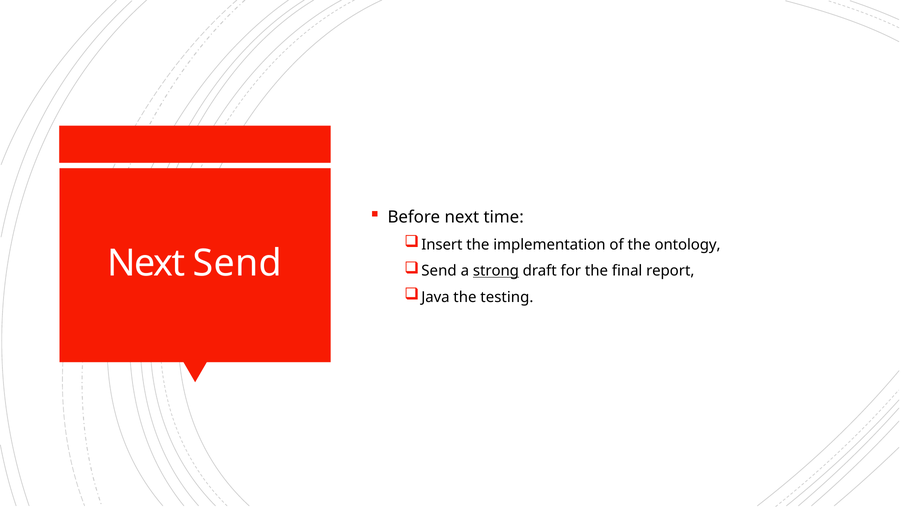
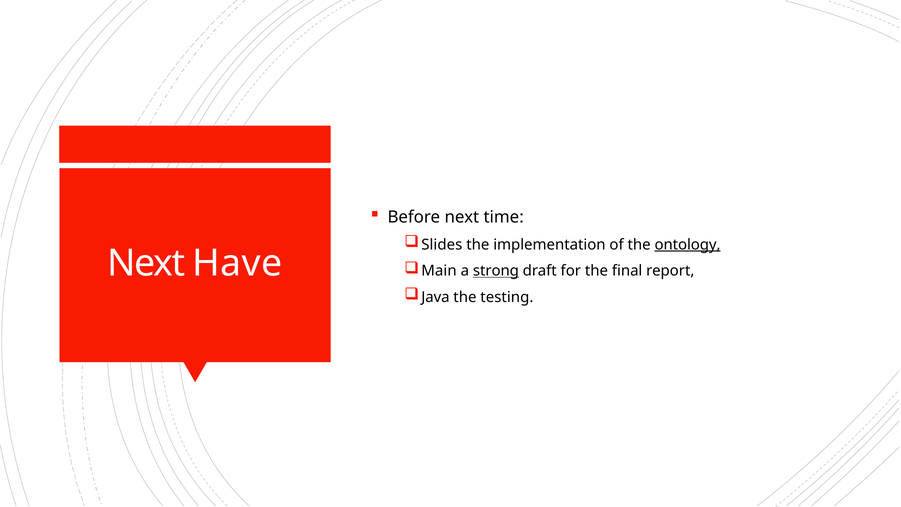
Insert: Insert -> Slides
ontology underline: none -> present
Next Send: Send -> Have
Send at (439, 271): Send -> Main
